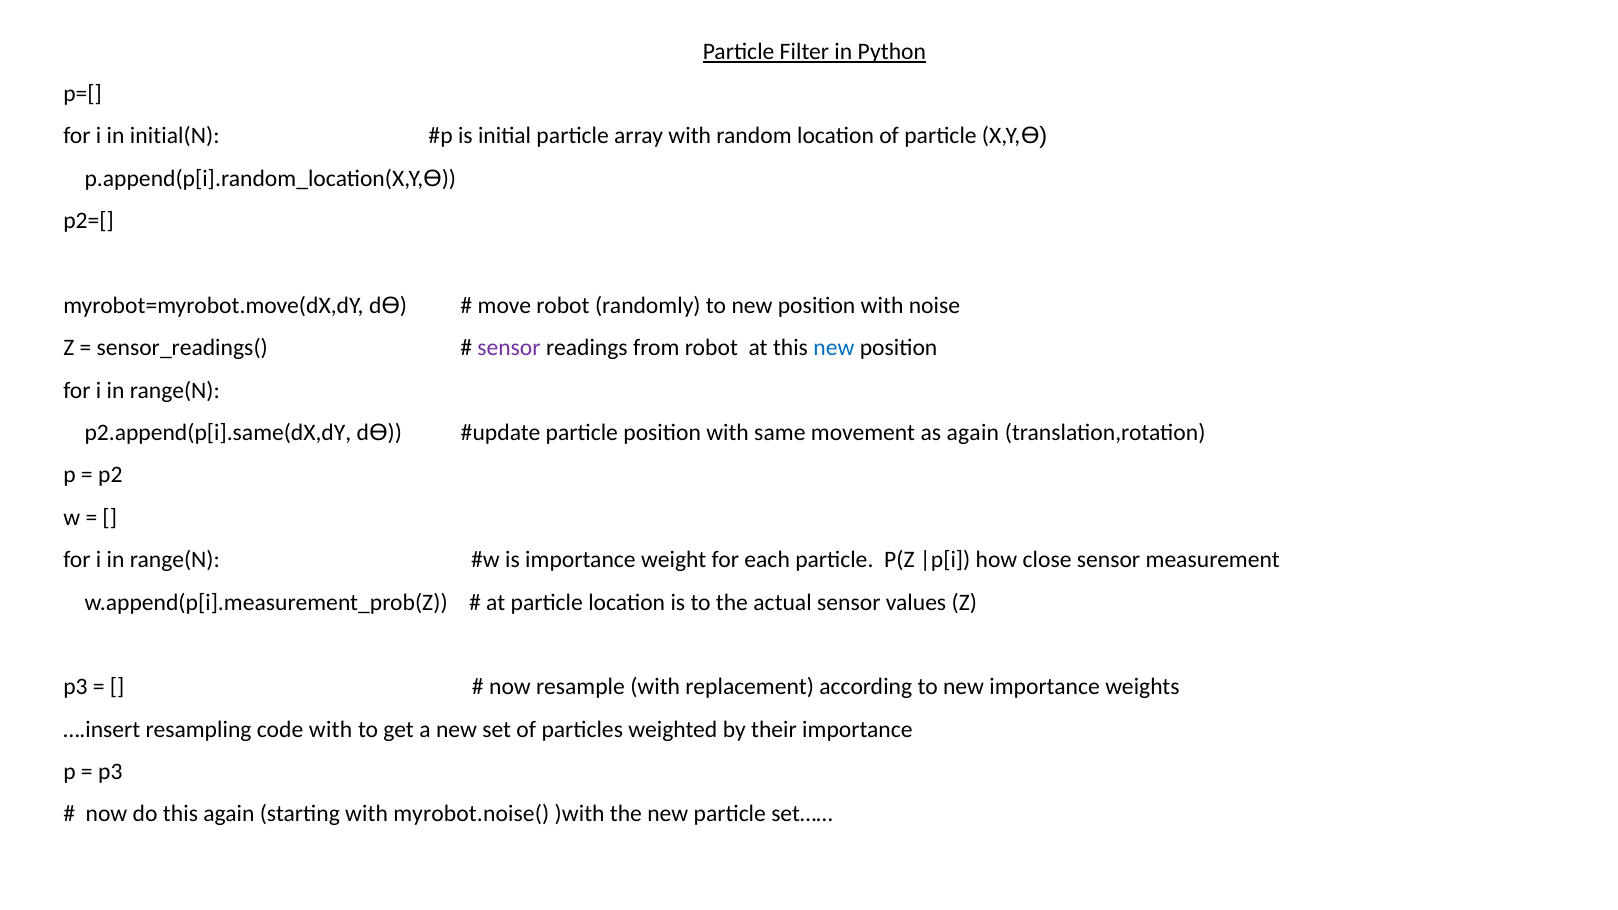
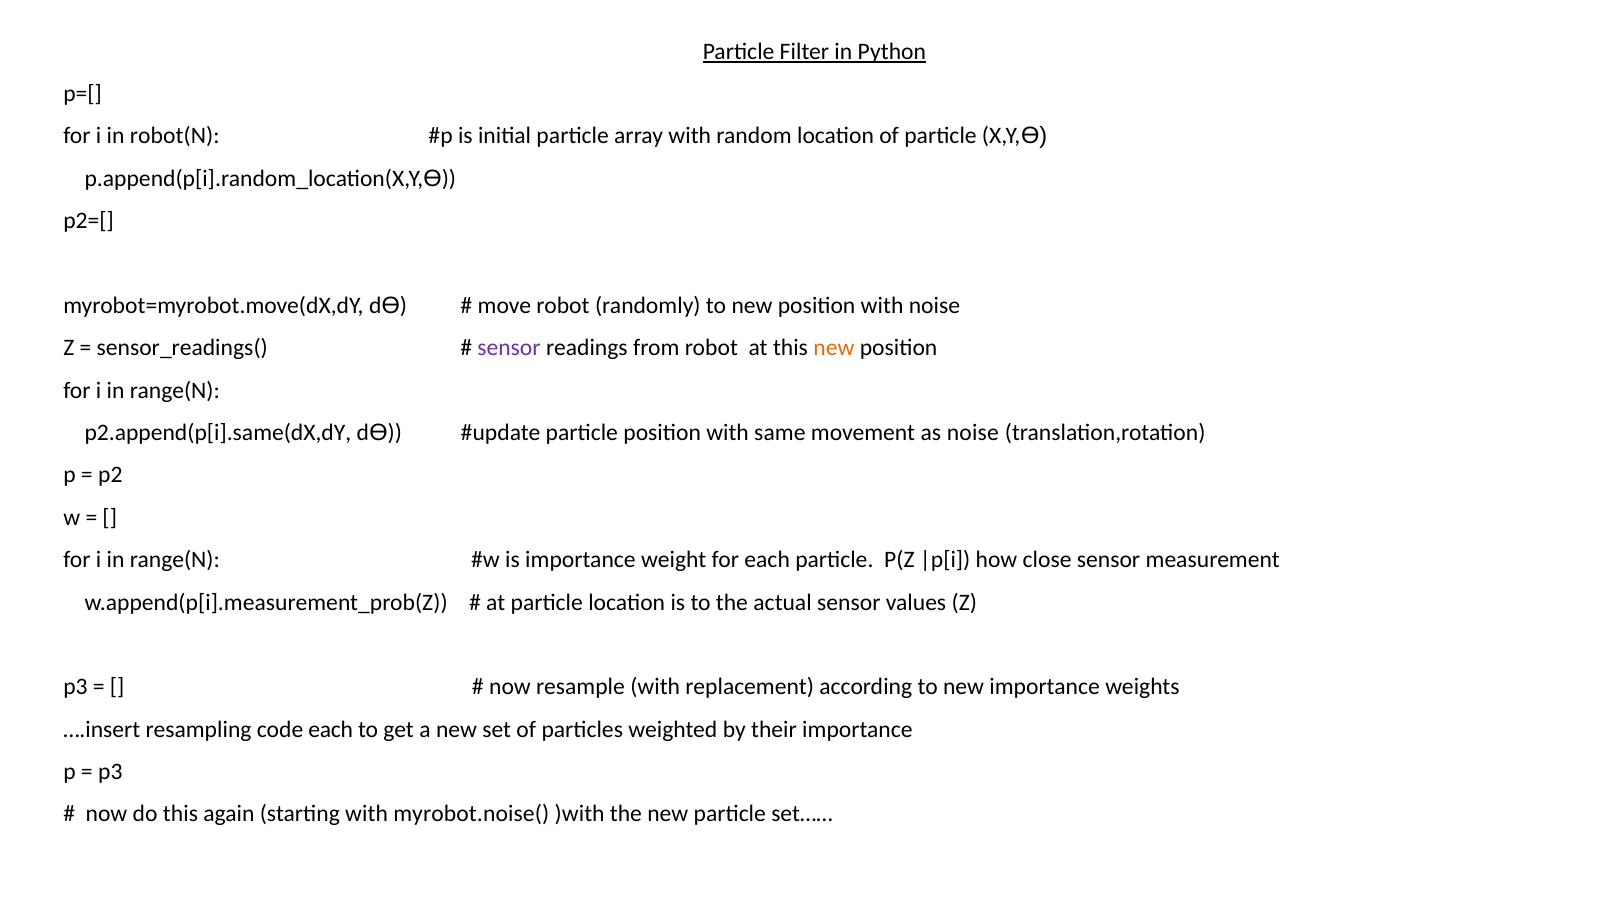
initial(N: initial(N -> robot(N
new at (834, 348) colour: blue -> orange
as again: again -> noise
code with: with -> each
